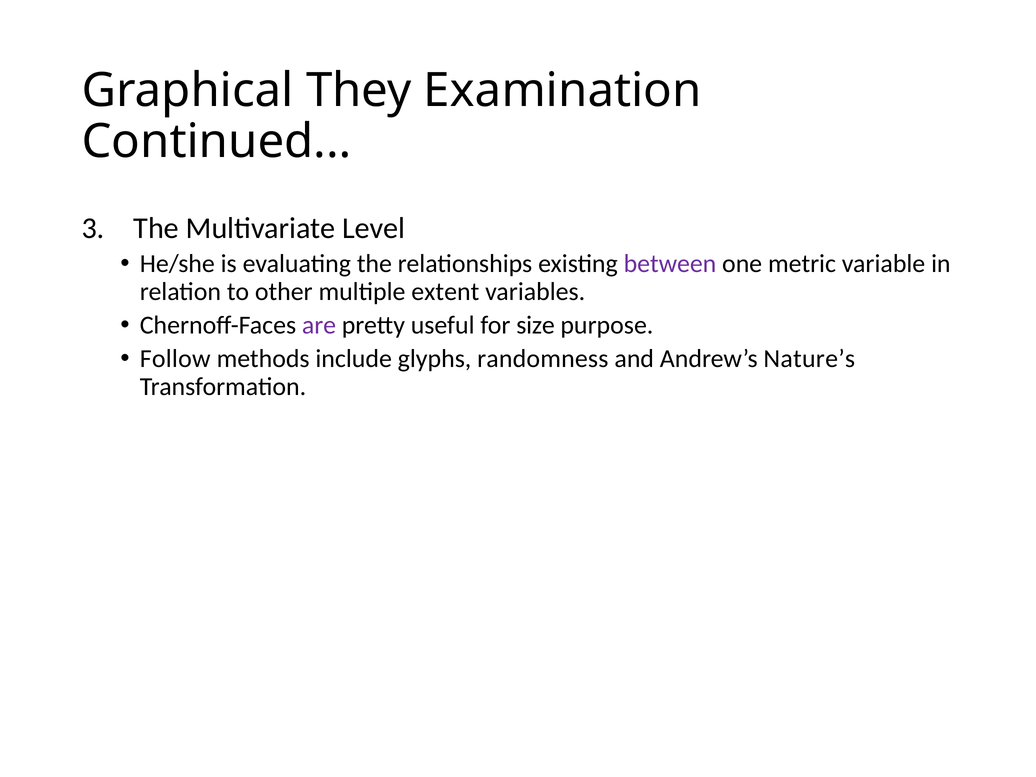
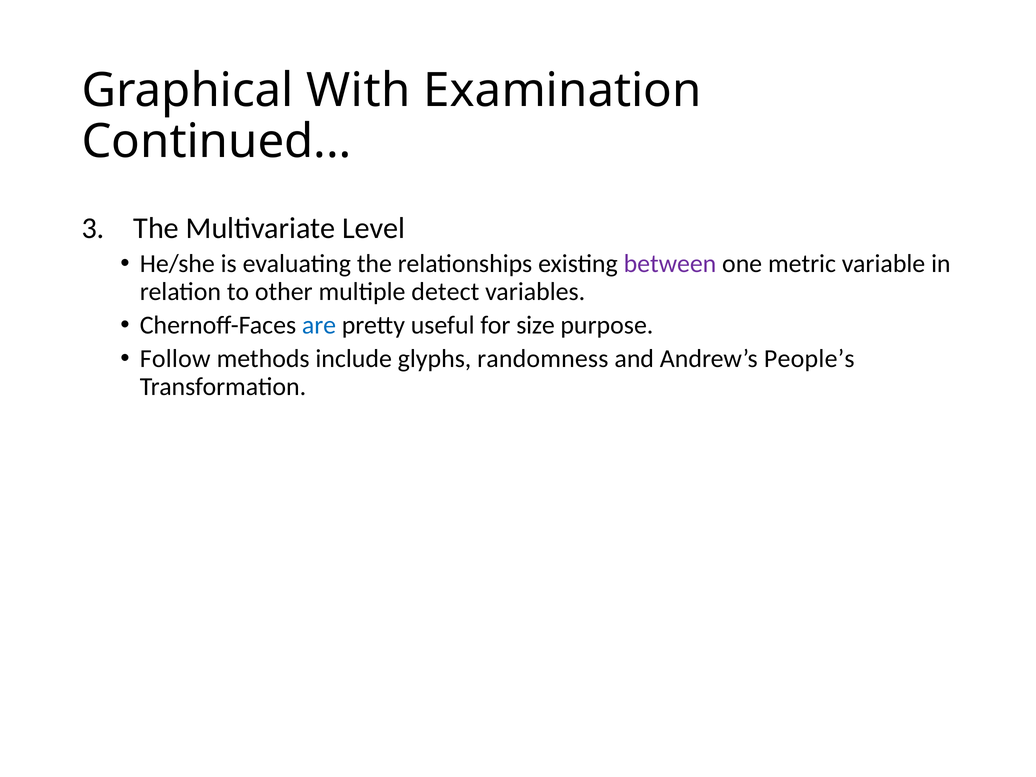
They: They -> With
extent: extent -> detect
are colour: purple -> blue
Nature’s: Nature’s -> People’s
